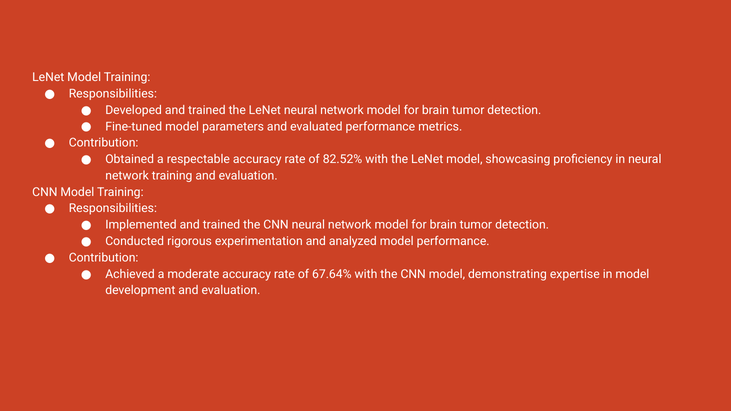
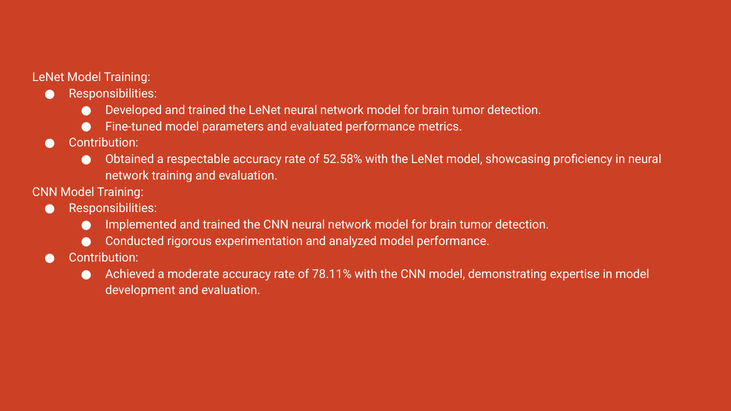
82.52%: 82.52% -> 52.58%
67.64%: 67.64% -> 78.11%
